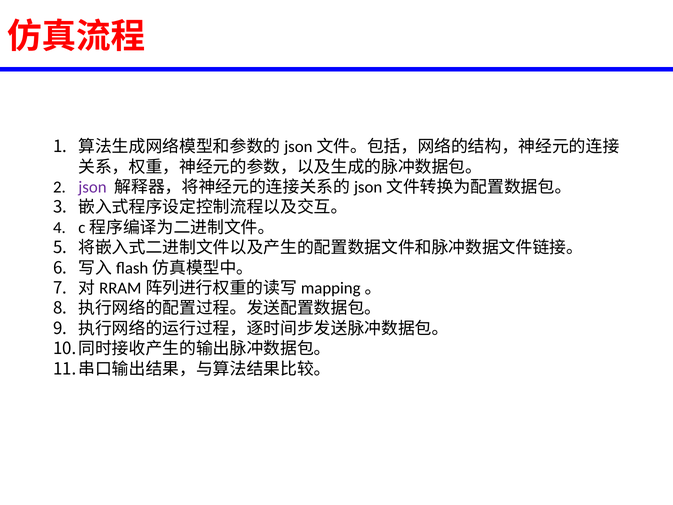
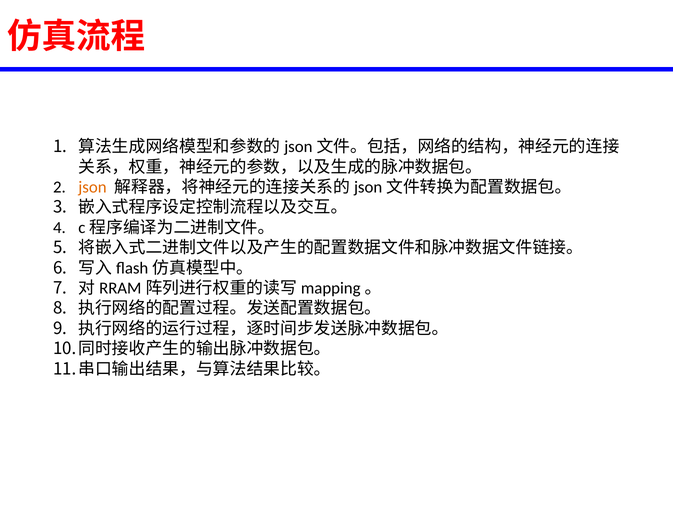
json colour: purple -> orange
